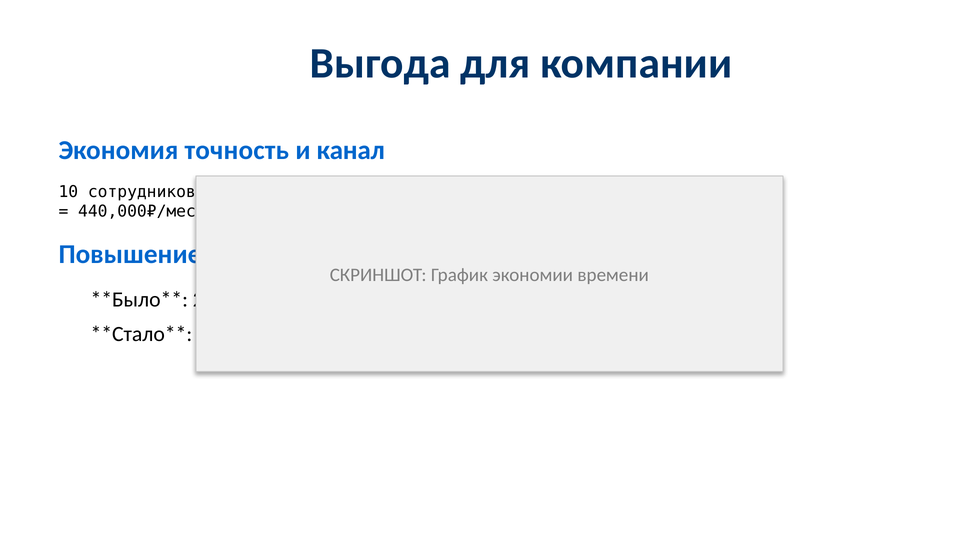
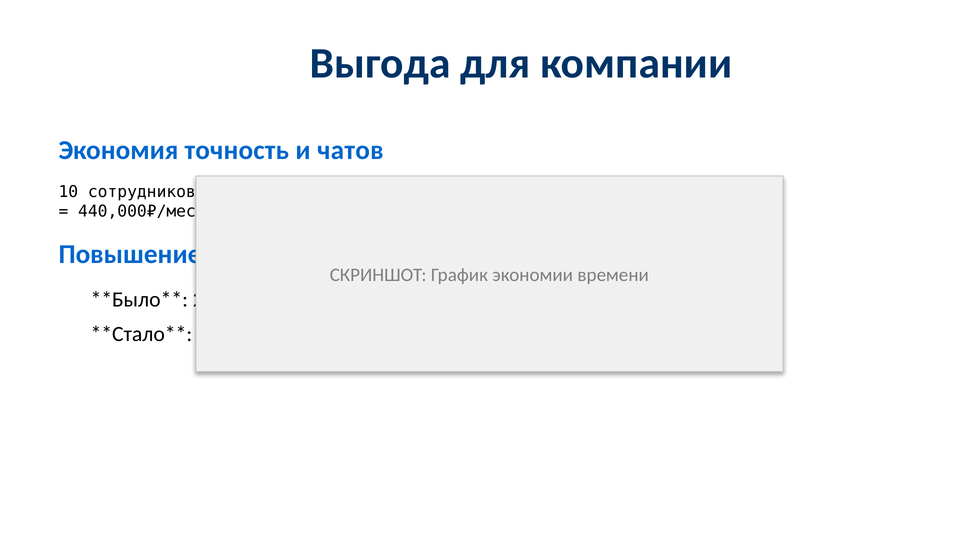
канал: канал -> чатов
